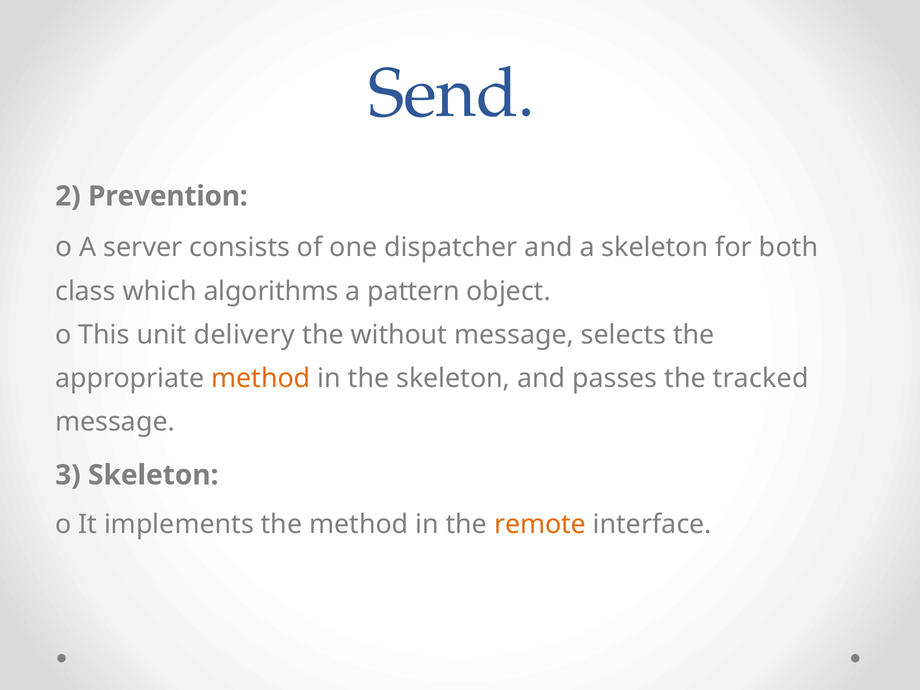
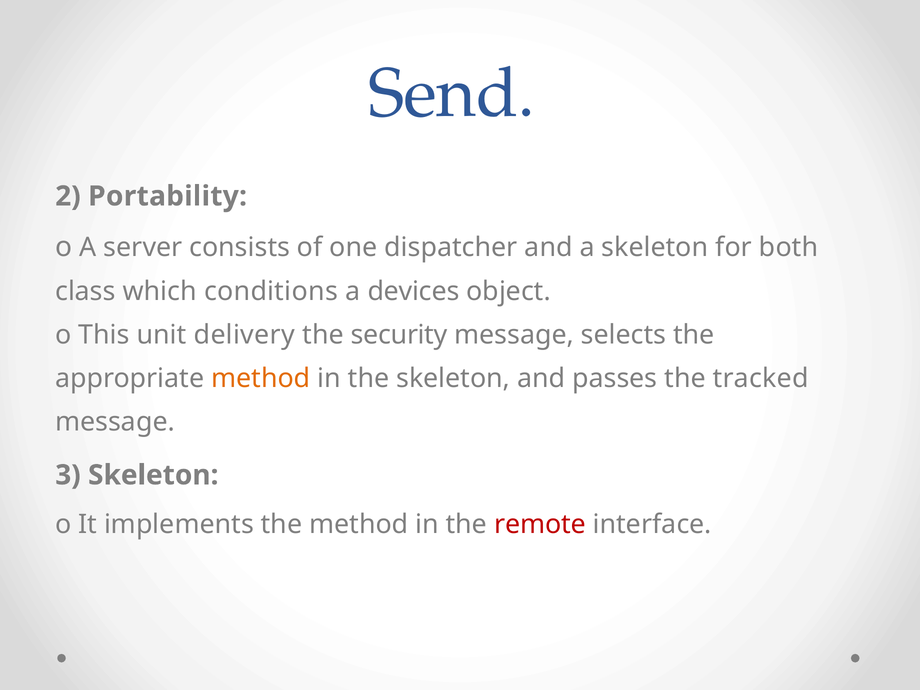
Prevention: Prevention -> Portability
algorithms: algorithms -> conditions
pattern: pattern -> devices
without: without -> security
remote colour: orange -> red
